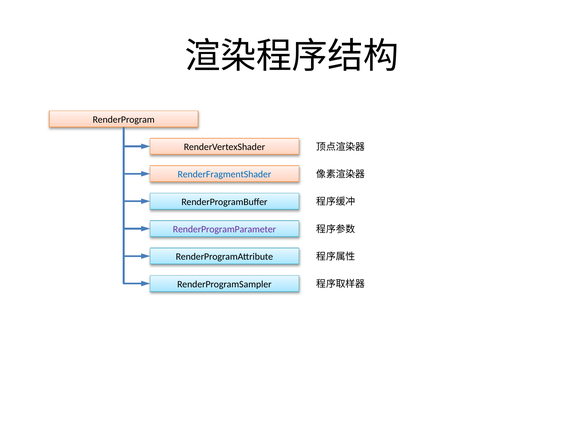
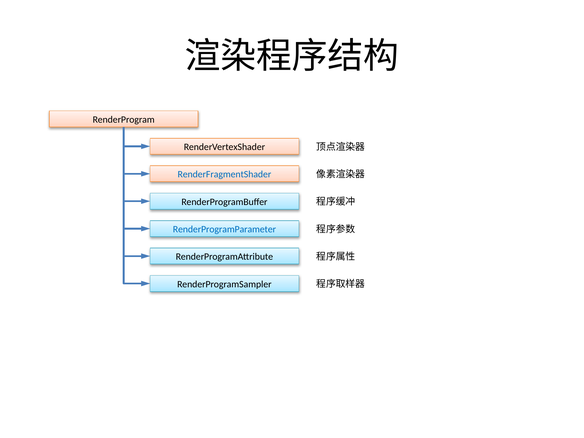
RenderProgramParameter colour: purple -> blue
